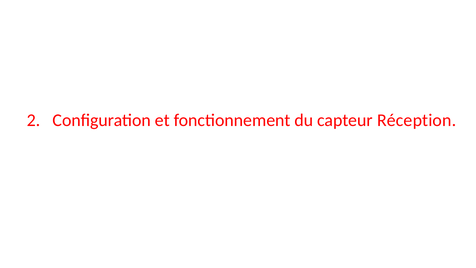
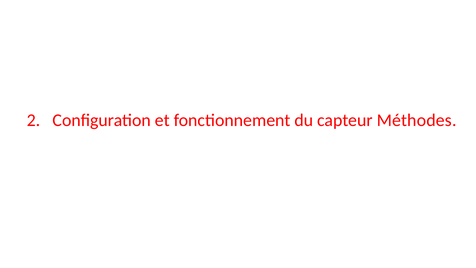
Réception: Réception -> Méthodes
